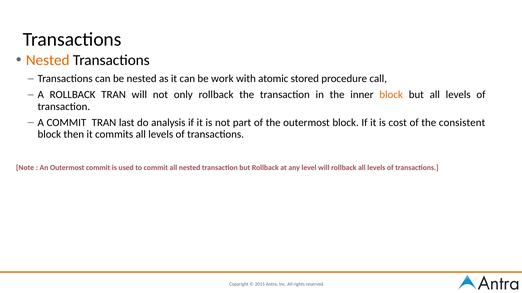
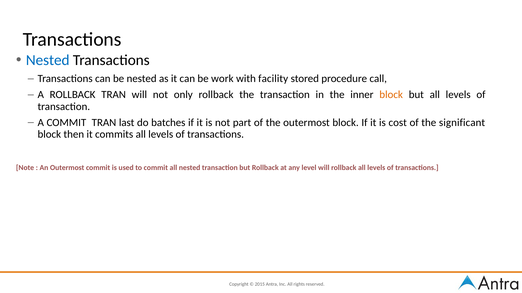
Nested at (48, 60) colour: orange -> blue
atomic: atomic -> facility
analysis: analysis -> batches
consistent: consistent -> significant
